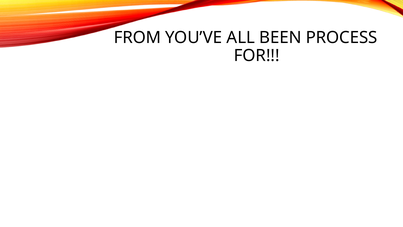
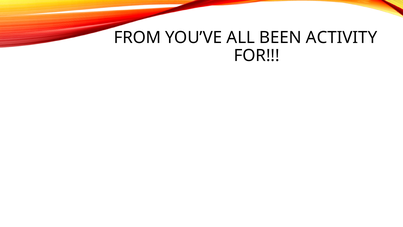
PROCESS: PROCESS -> ACTIVITY
